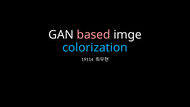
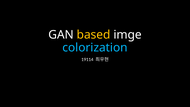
based colour: pink -> yellow
